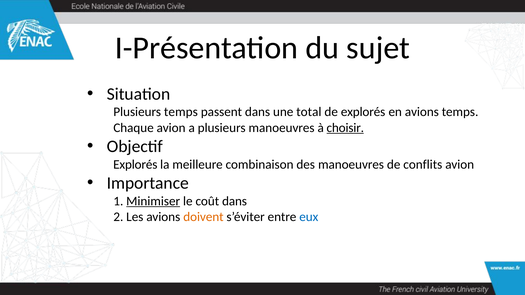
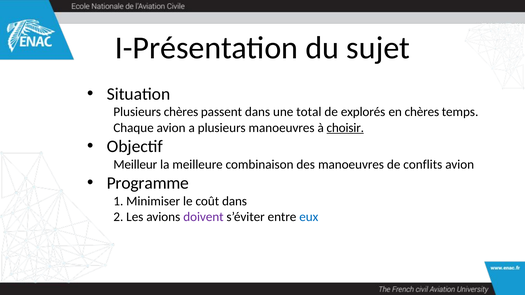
Plusieurs temps: temps -> chères
en avions: avions -> chères
Explorés at (135, 165): Explorés -> Meilleur
Importance: Importance -> Programme
Minimiser underline: present -> none
doivent colour: orange -> purple
